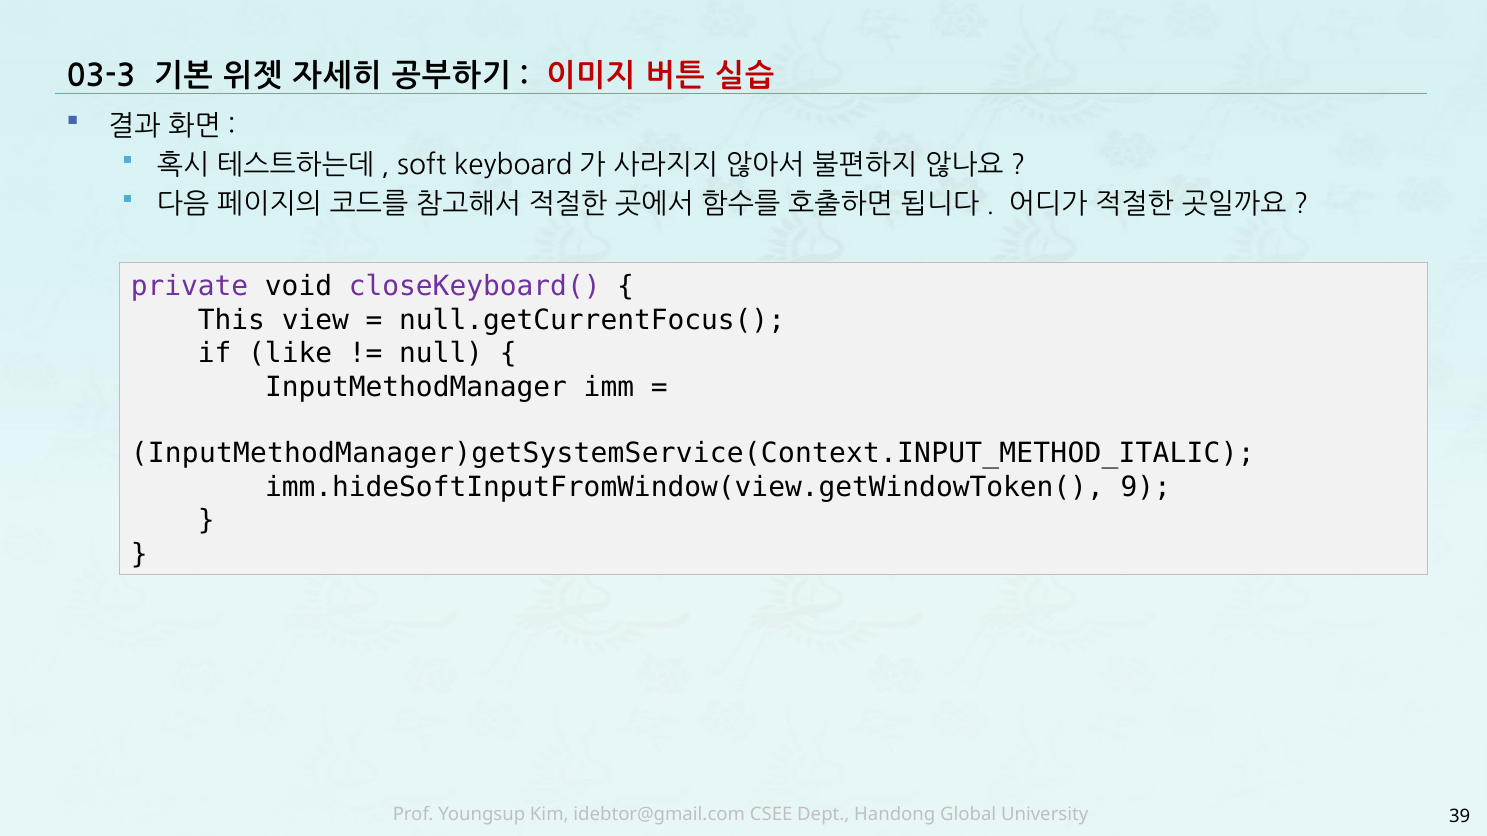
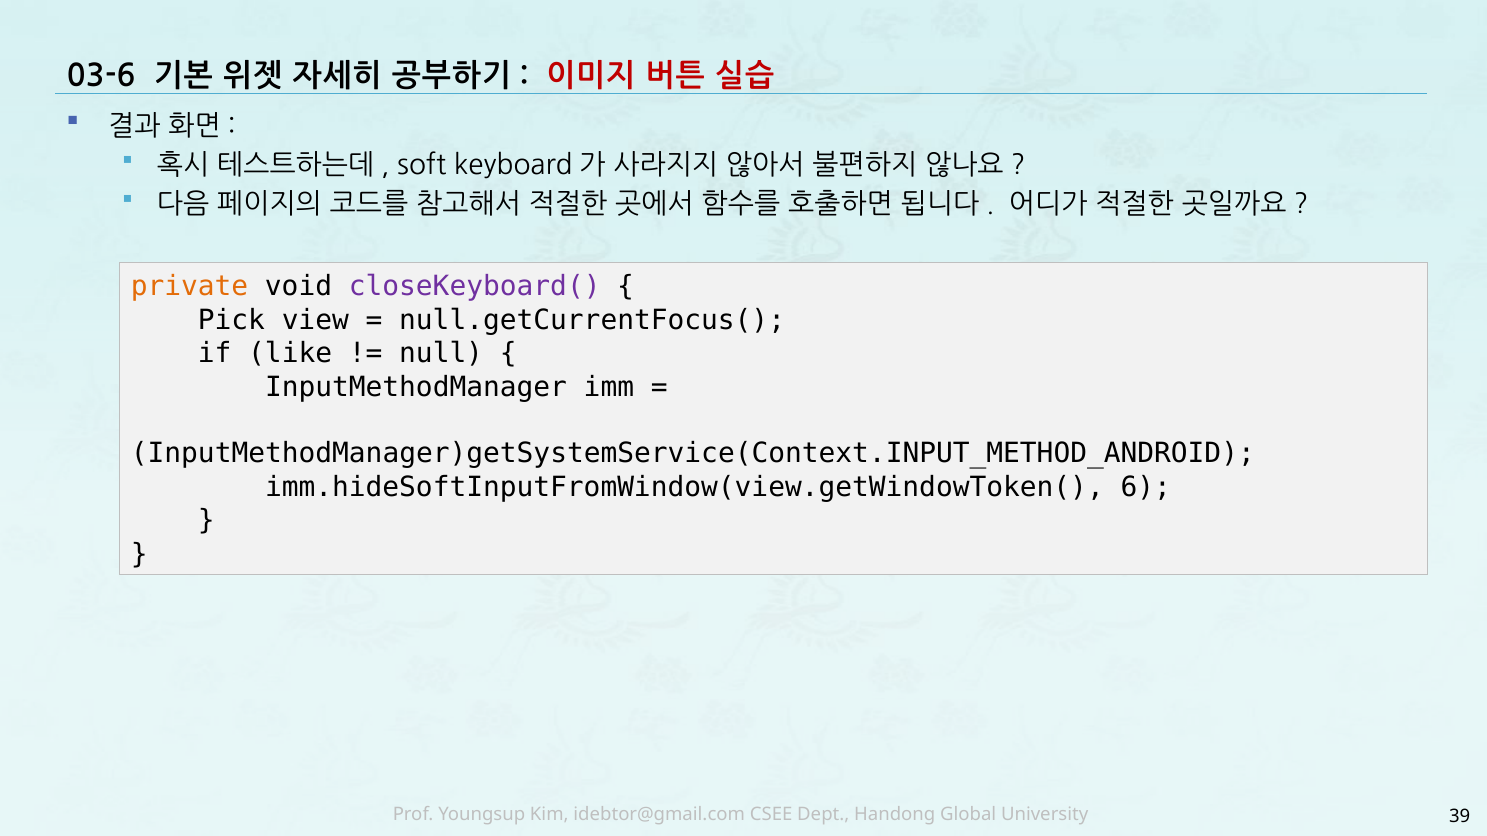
03-3: 03-3 -> 03-6
private colour: purple -> orange
This: This -> Pick
InputMethodManager)getSystemService(Context.INPUT_METHOD_ITALIC: InputMethodManager)getSystemService(Context.INPUT_METHOD_ITALIC -> InputMethodManager)getSystemService(Context.INPUT_METHOD_ANDROID
9: 9 -> 6
